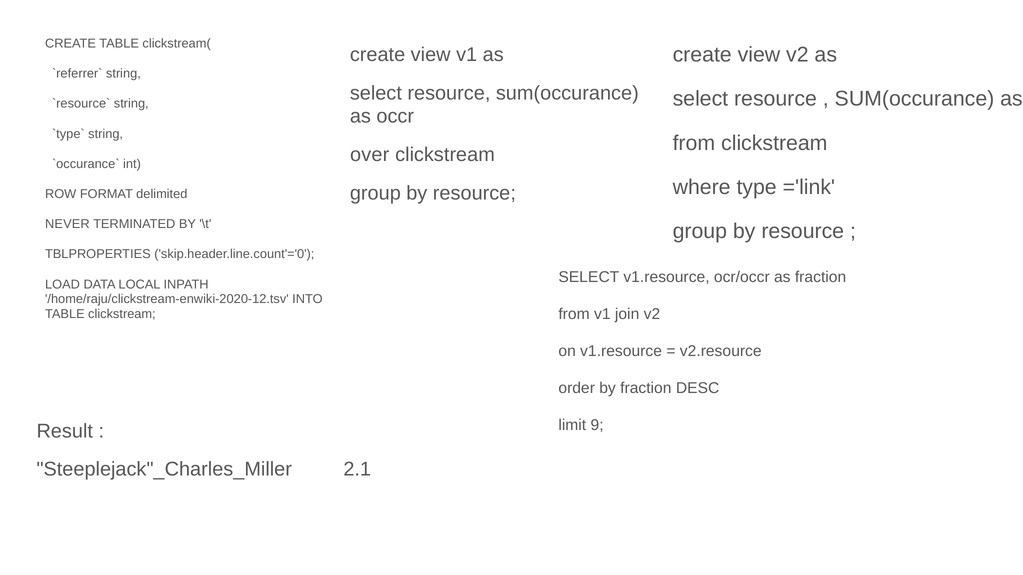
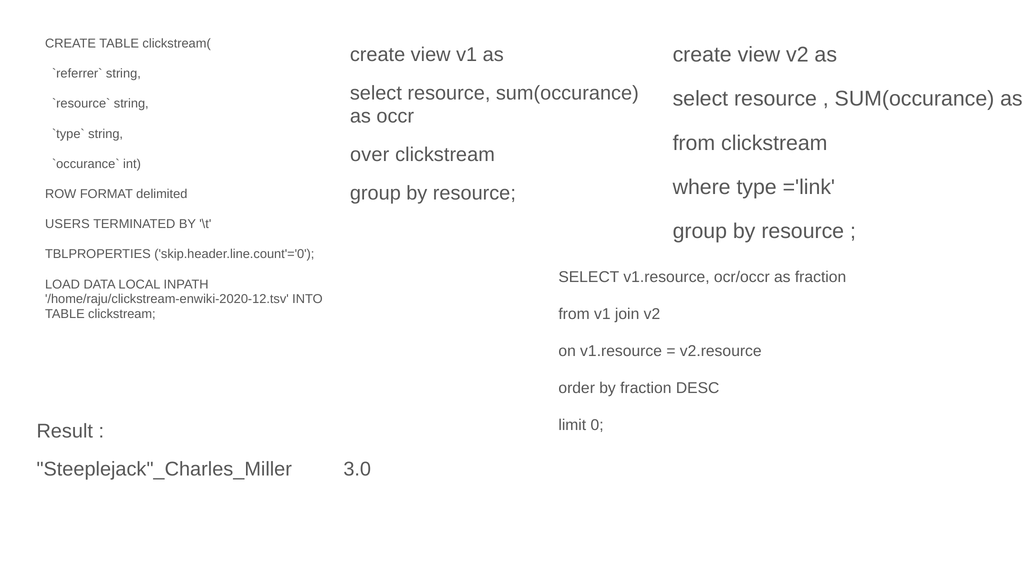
NEVER: NEVER -> USERS
9: 9 -> 0
2.1: 2.1 -> 3.0
